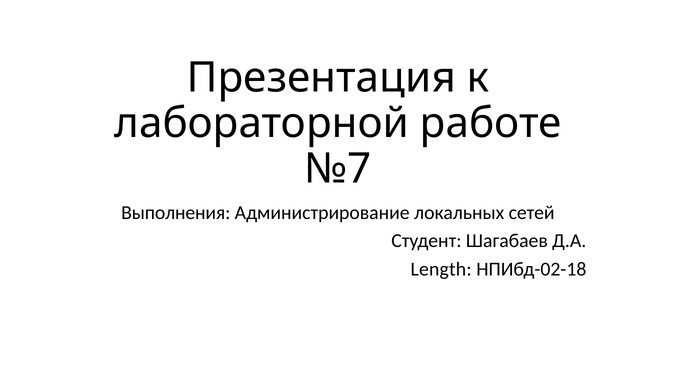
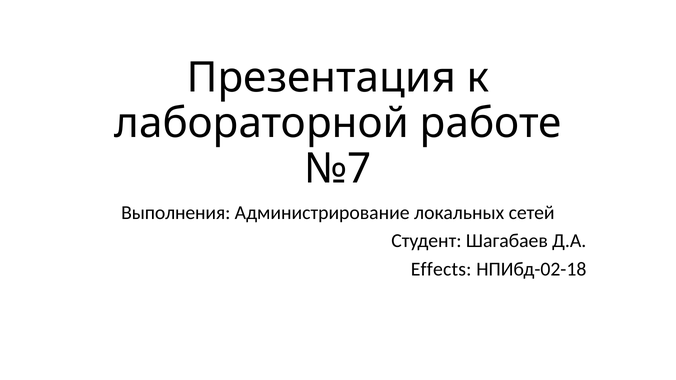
Length: Length -> Effects
